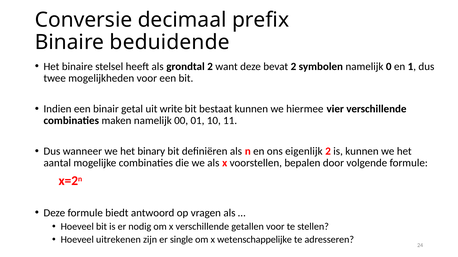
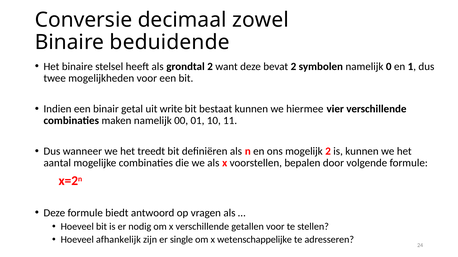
prefix: prefix -> zowel
binary: binary -> treedt
eigenlijk: eigenlijk -> mogelijk
uitrekenen: uitrekenen -> afhankelijk
